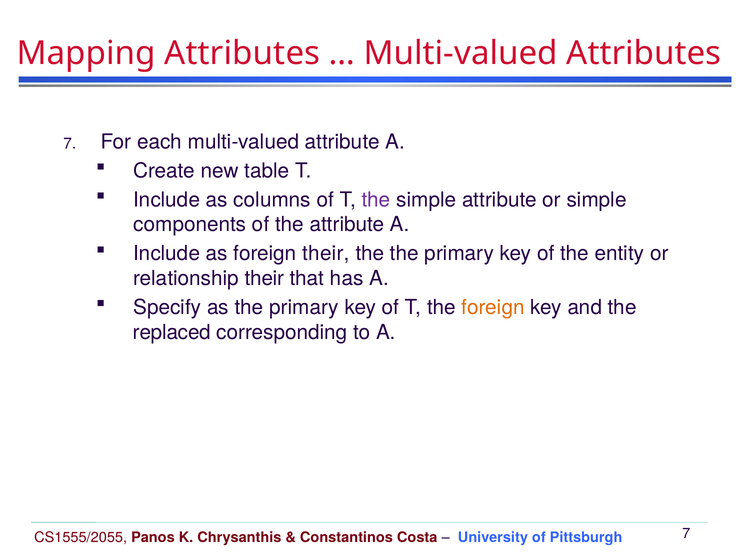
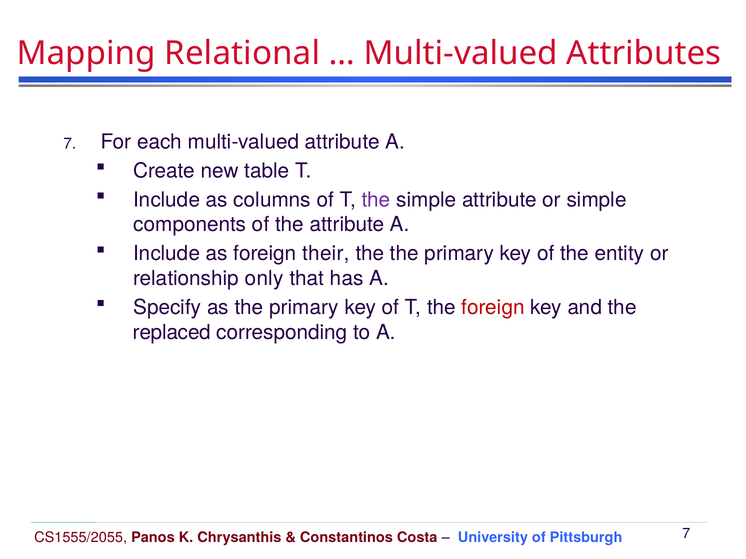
Mapping Attributes: Attributes -> Relational
relationship their: their -> only
foreign at (493, 308) colour: orange -> red
